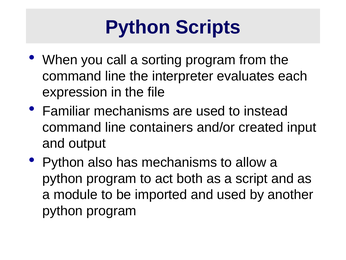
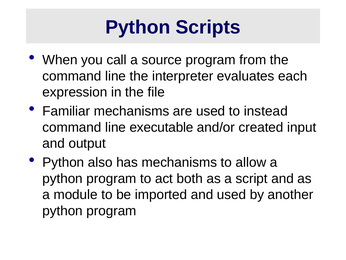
sorting: sorting -> source
containers: containers -> executable
